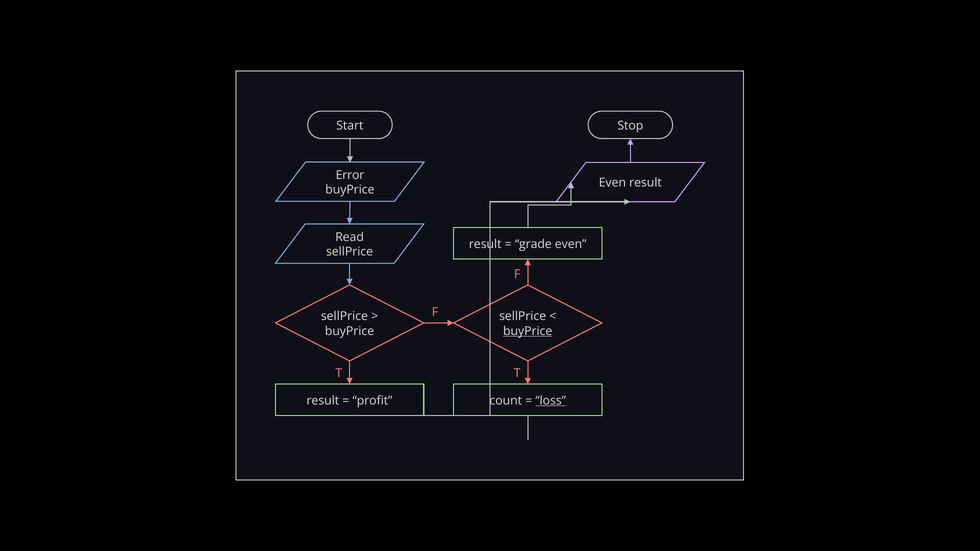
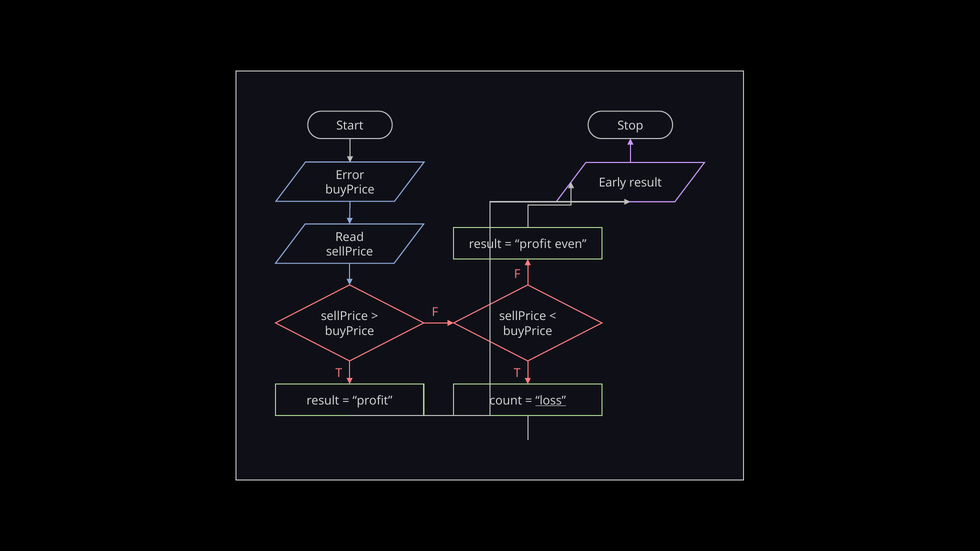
Even at (612, 183): Even -> Early
grade at (533, 244): grade -> profit
buyPrice at (528, 331) underline: present -> none
